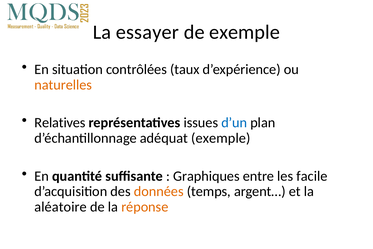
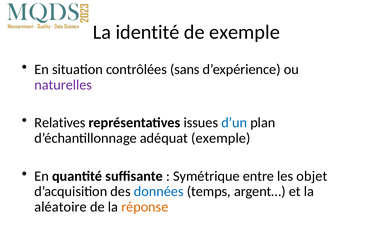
essayer: essayer -> identité
taux: taux -> sans
naturelles colour: orange -> purple
Graphiques: Graphiques -> Symétrique
facile: facile -> objet
données colour: orange -> blue
